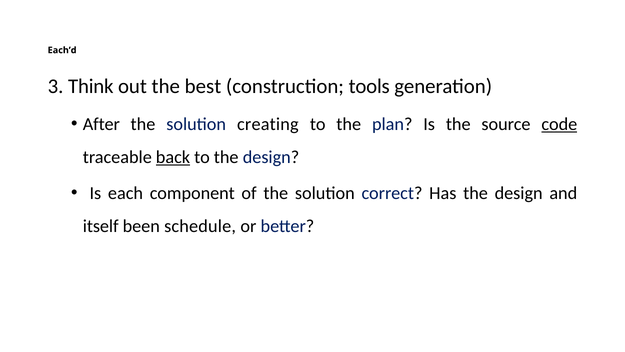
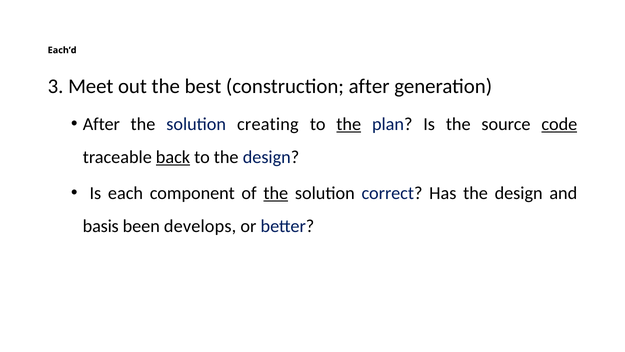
Think: Think -> Meet
construction tools: tools -> after
the at (349, 124) underline: none -> present
the at (276, 193) underline: none -> present
itself: itself -> basis
schedule: schedule -> develops
